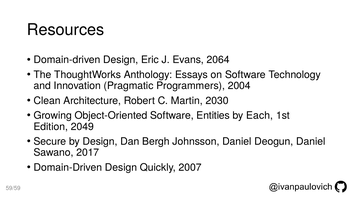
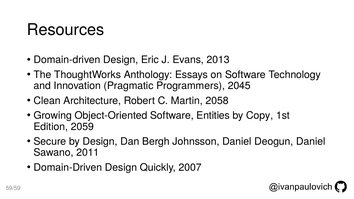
2064: 2064 -> 2013
2004: 2004 -> 2045
2030: 2030 -> 2058
Each: Each -> Copy
2049: 2049 -> 2059
2017: 2017 -> 2011
